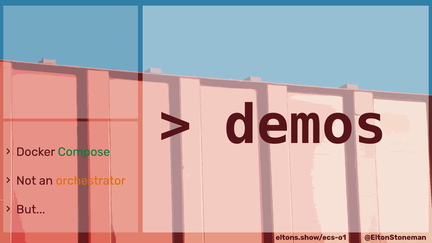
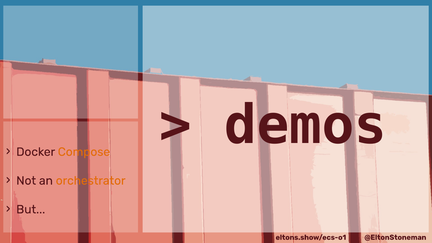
Compose colour: green -> orange
